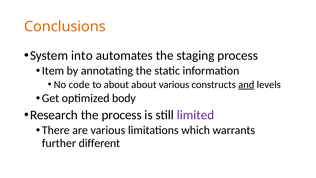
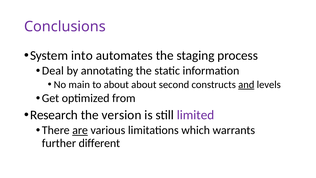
Conclusions colour: orange -> purple
Item: Item -> Deal
code: code -> main
about various: various -> second
body: body -> from
the process: process -> version
are underline: none -> present
